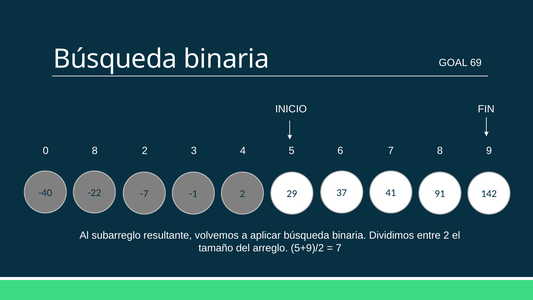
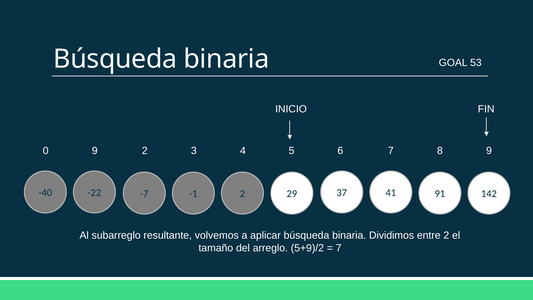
69: 69 -> 53
0 8: 8 -> 9
